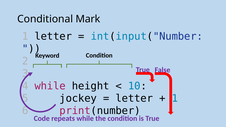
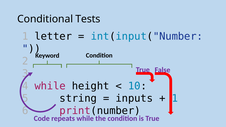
Mark: Mark -> Tests
jockey: jockey -> string
letter at (134, 98): letter -> inputs
